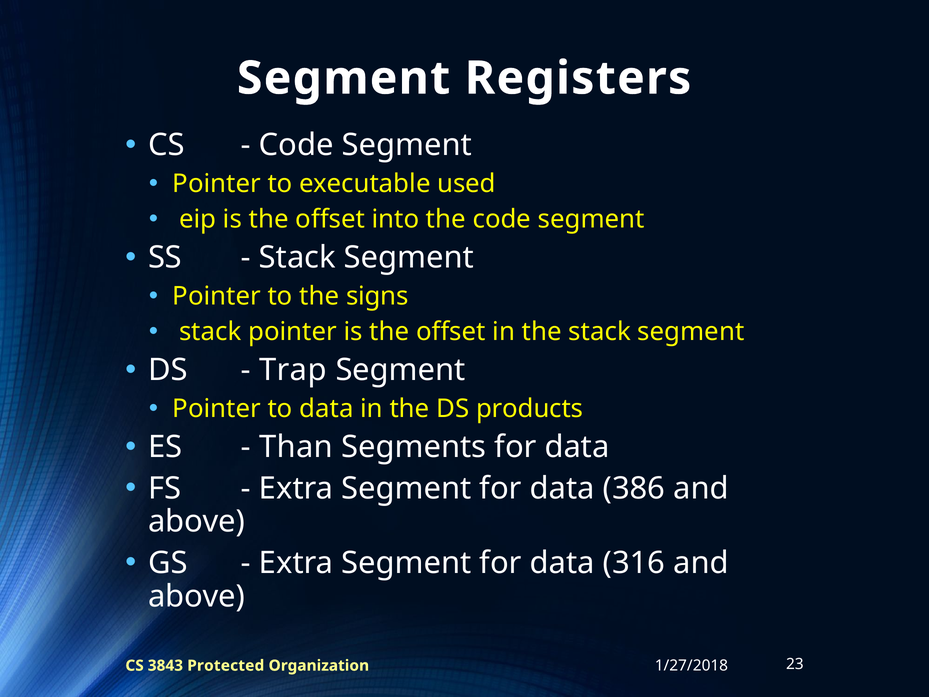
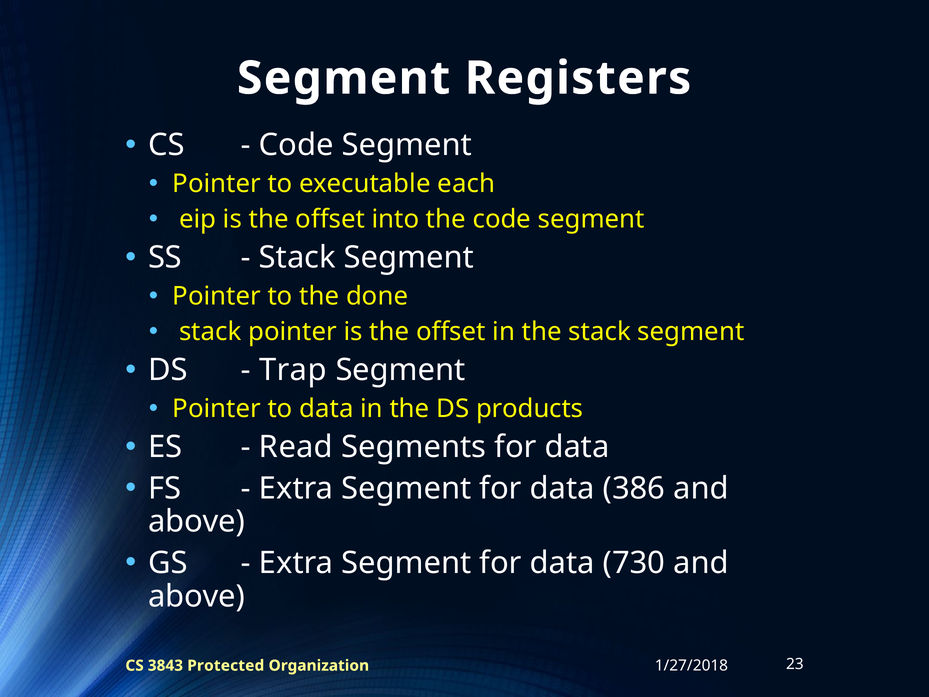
used: used -> each
signs: signs -> done
Than: Than -> Read
316: 316 -> 730
